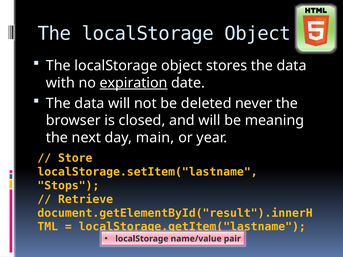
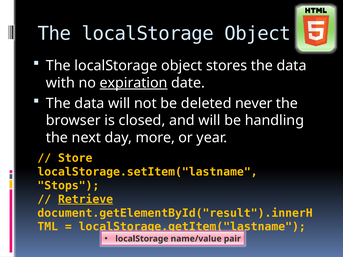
meaning: meaning -> handling
main: main -> more
Retrieve underline: none -> present
